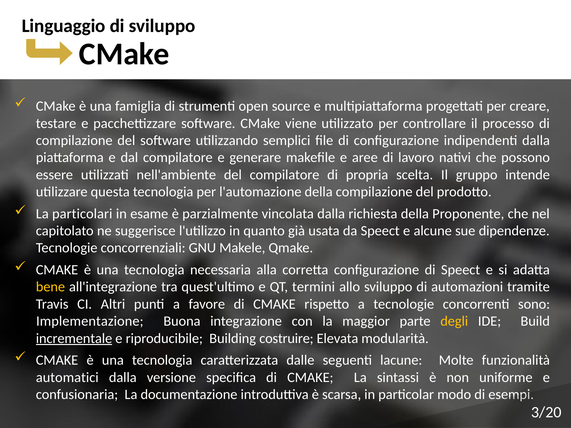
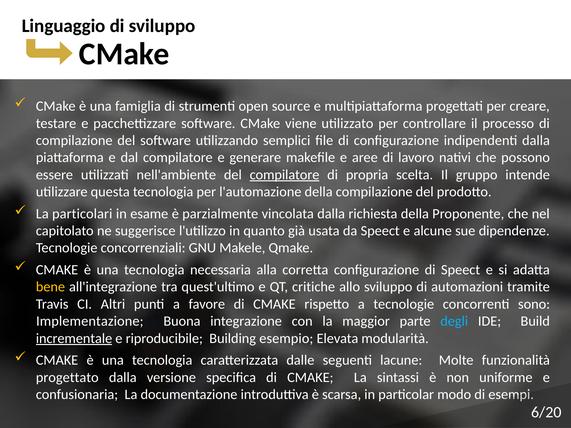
compilatore at (285, 175) underline: none -> present
termini: termini -> critiche
degli colour: yellow -> light blue
costruire: costruire -> esempio
automatici: automatici -> progettato
3/20: 3/20 -> 6/20
